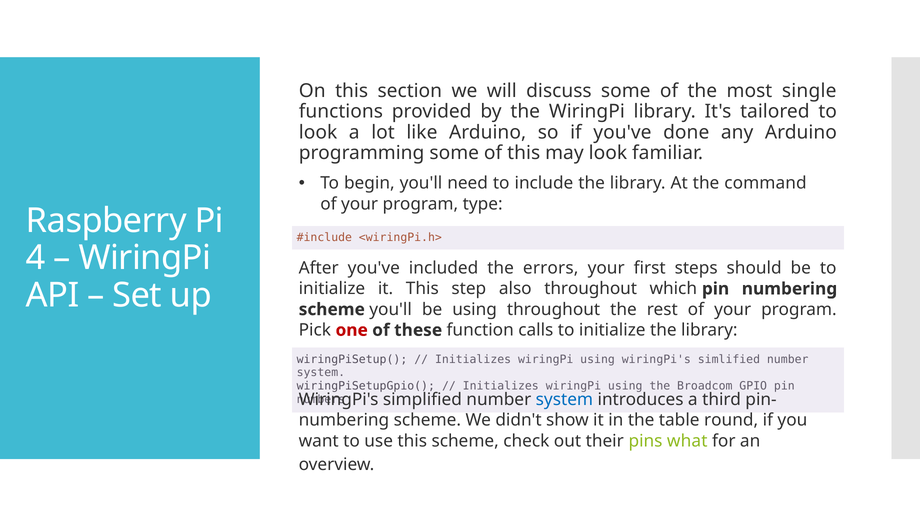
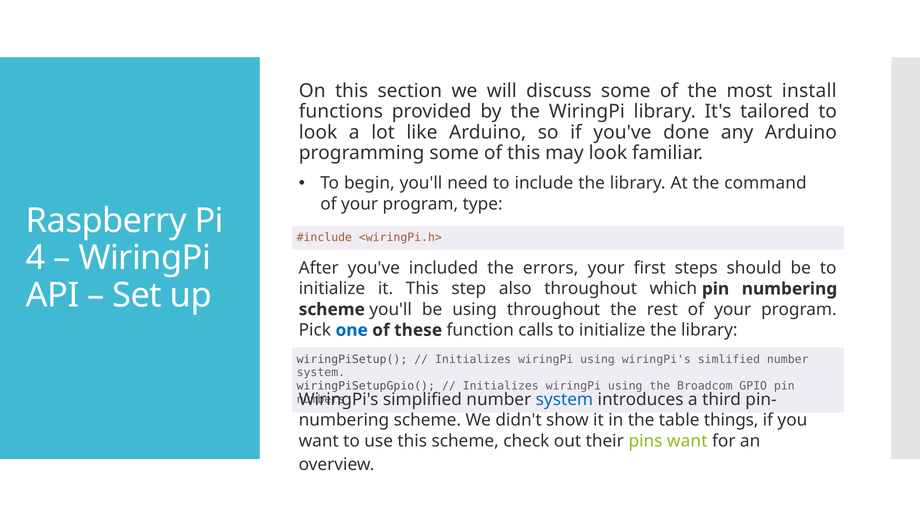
single: single -> install
one colour: red -> blue
round: round -> things
pins what: what -> want
